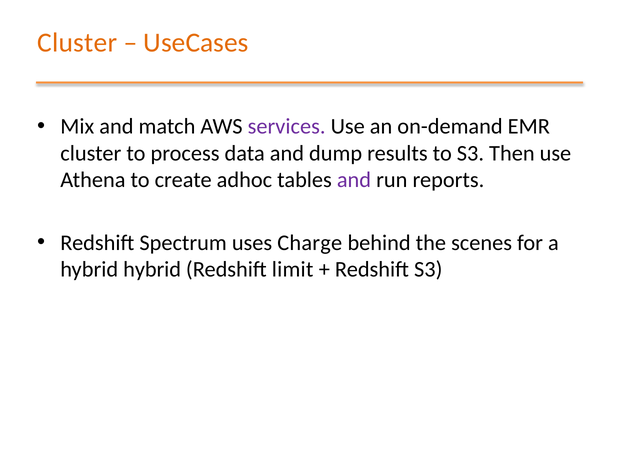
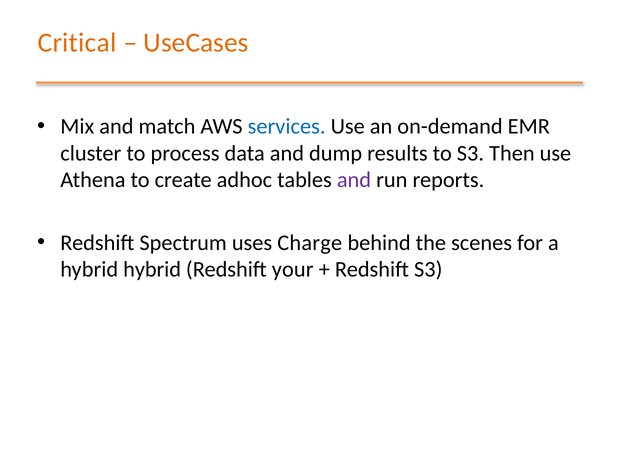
Cluster at (77, 43): Cluster -> Critical
services colour: purple -> blue
limit: limit -> your
